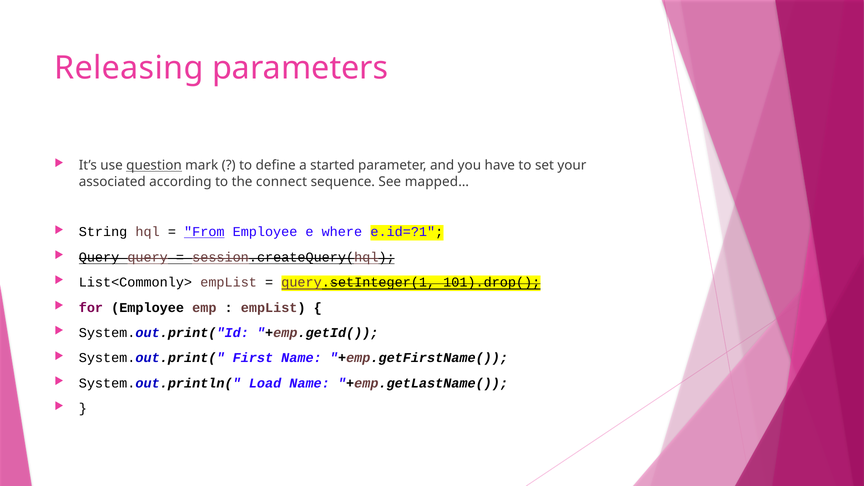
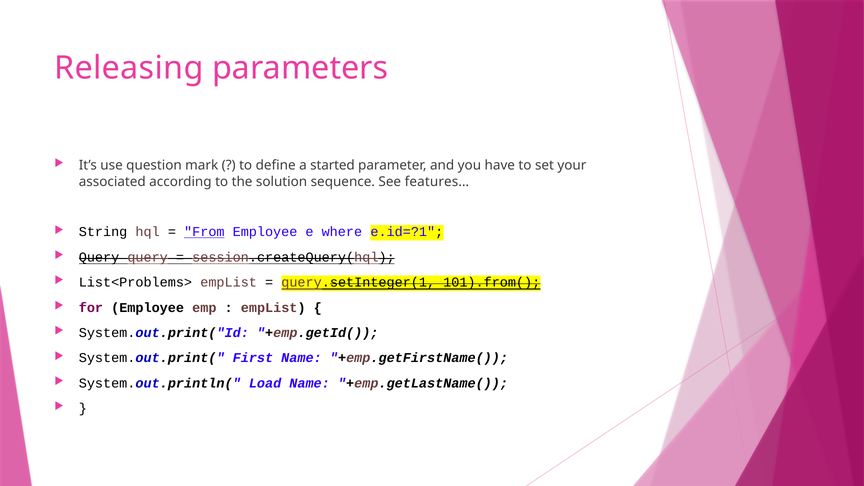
question underline: present -> none
connect: connect -> solution
mapped…: mapped… -> features…
List<Commonly>: List<Commonly> -> List<Problems>
101).drop(: 101).drop( -> 101).from(
